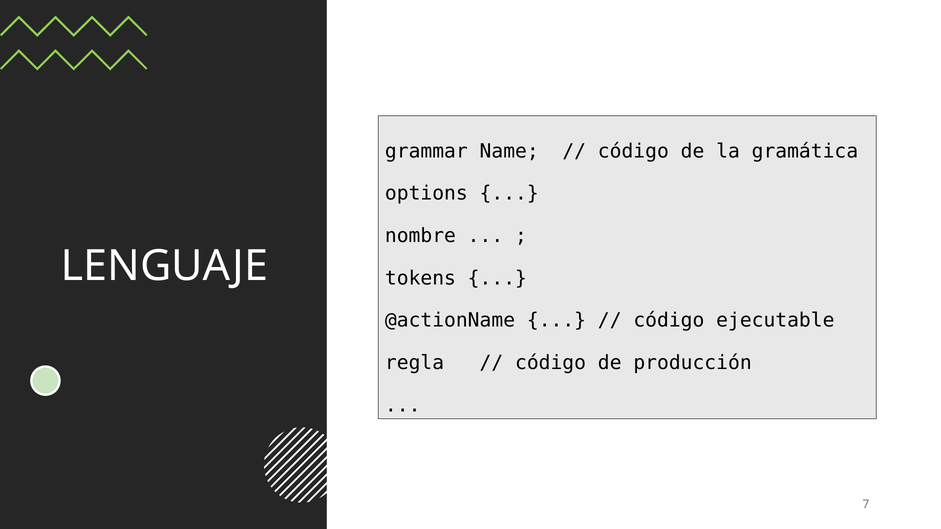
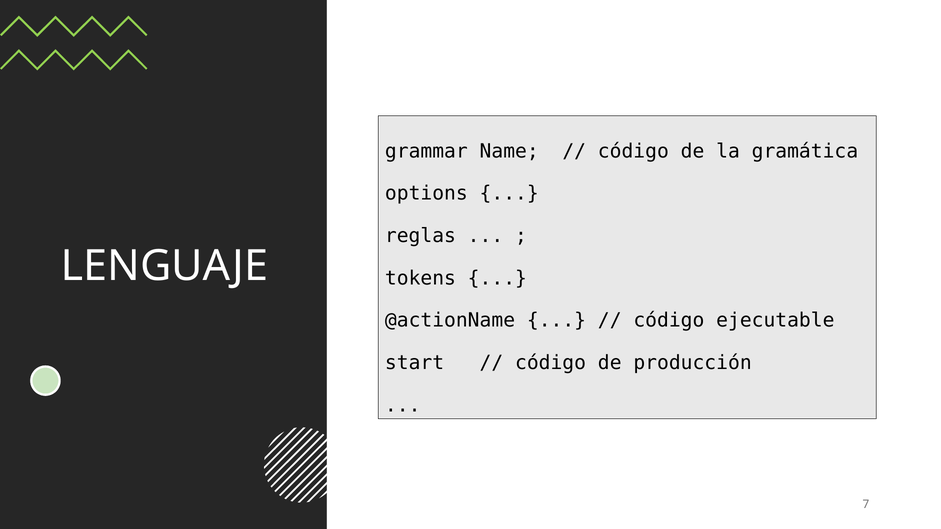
nombre: nombre -> reglas
regla: regla -> start
